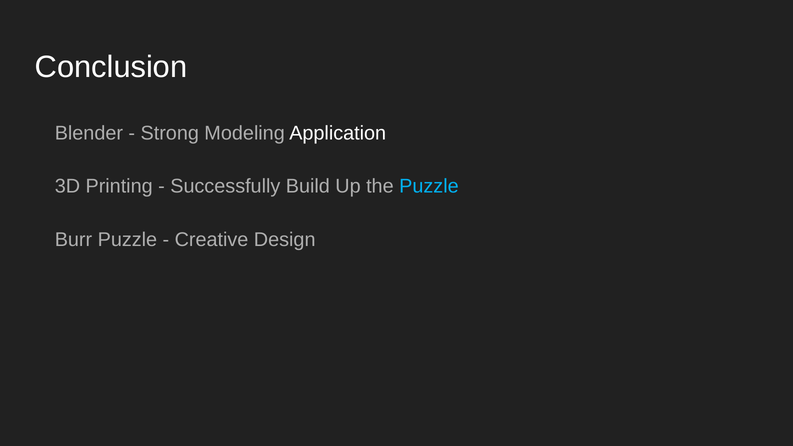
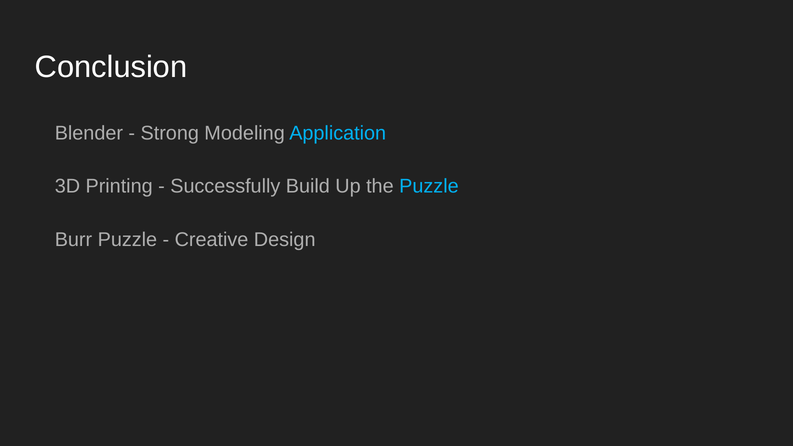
Application colour: white -> light blue
